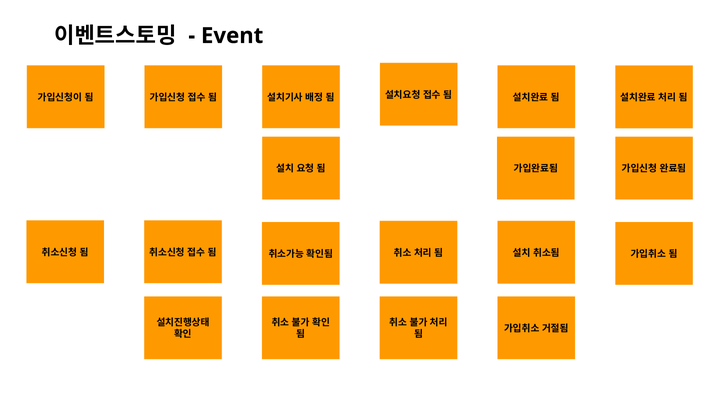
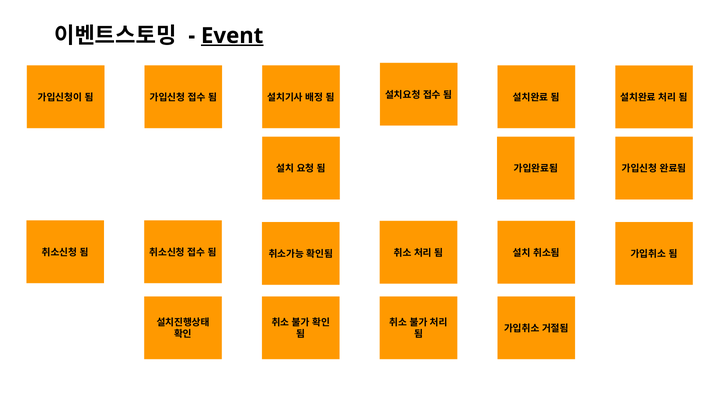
Event underline: none -> present
